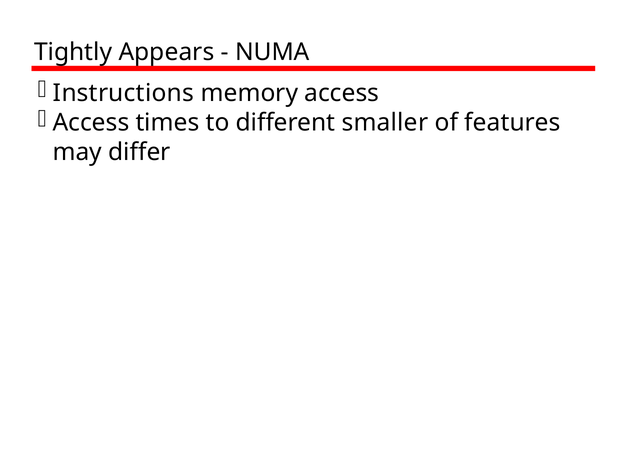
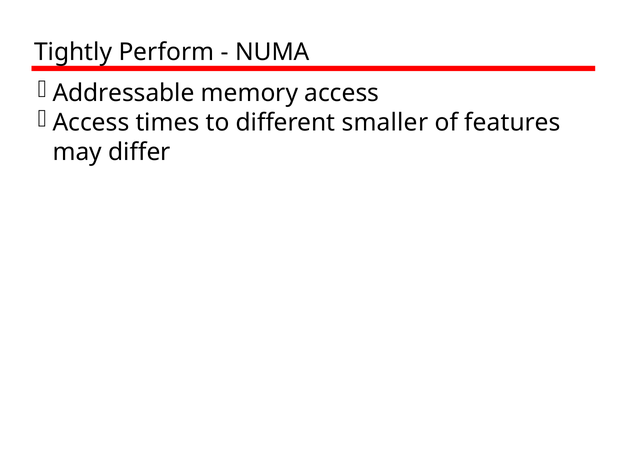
Appears: Appears -> Perform
Instructions: Instructions -> Addressable
